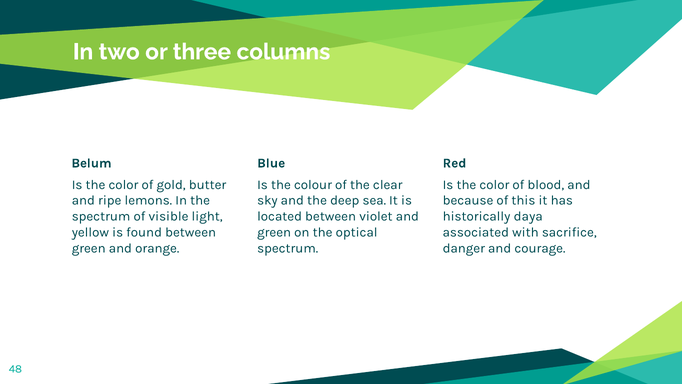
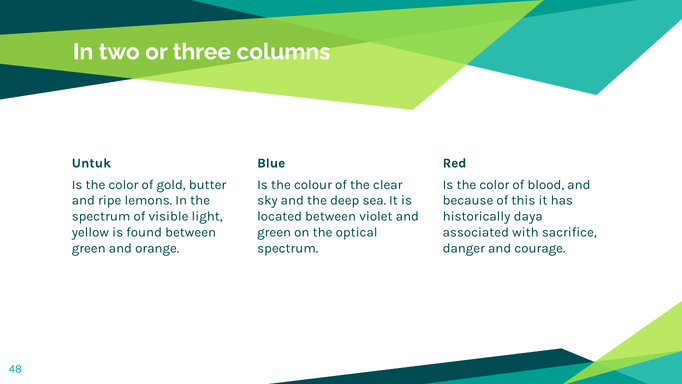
Belum: Belum -> Untuk
